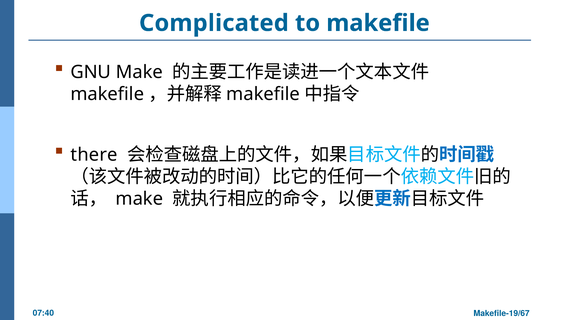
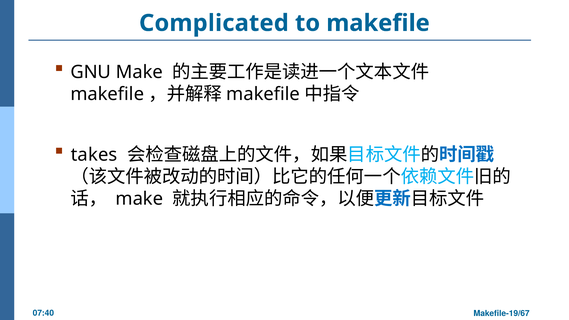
there: there -> takes
